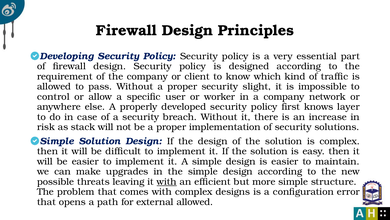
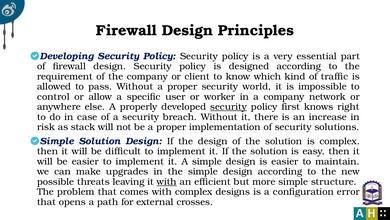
slight: slight -> world
security at (229, 106) underline: none -> present
layer: layer -> right
external allowed: allowed -> crosses
